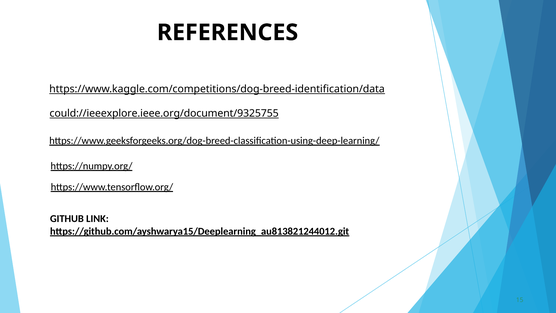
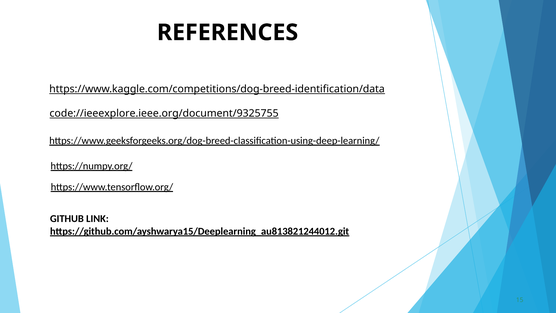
could://ieeexplore.ieee.org/document/9325755: could://ieeexplore.ieee.org/document/9325755 -> code://ieeexplore.ieee.org/document/9325755
